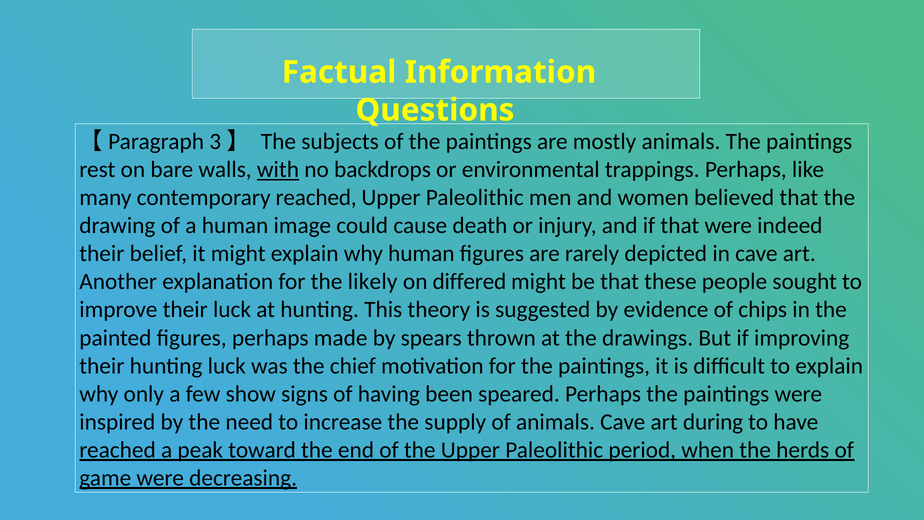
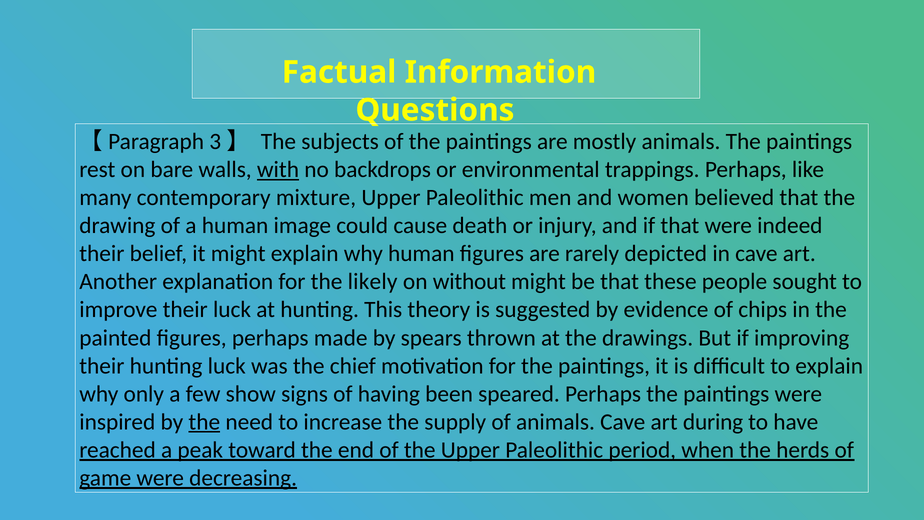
contemporary reached: reached -> mixture
differed: differed -> without
the at (204, 422) underline: none -> present
